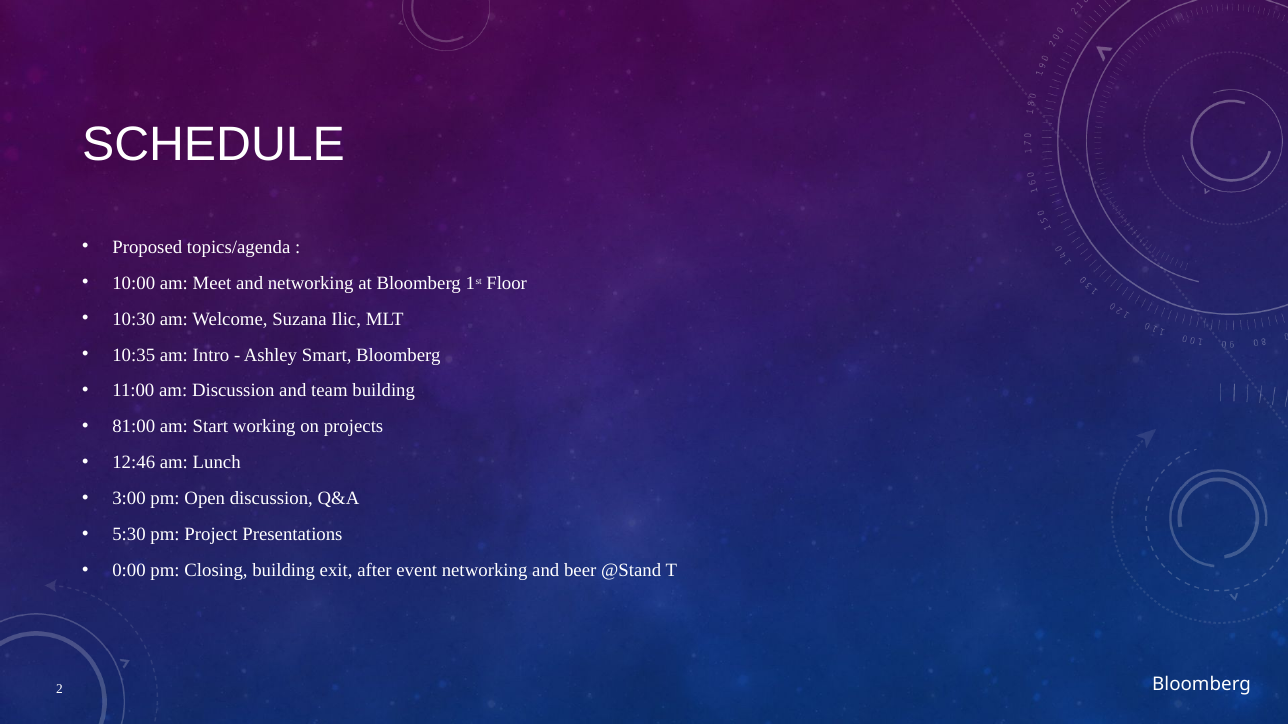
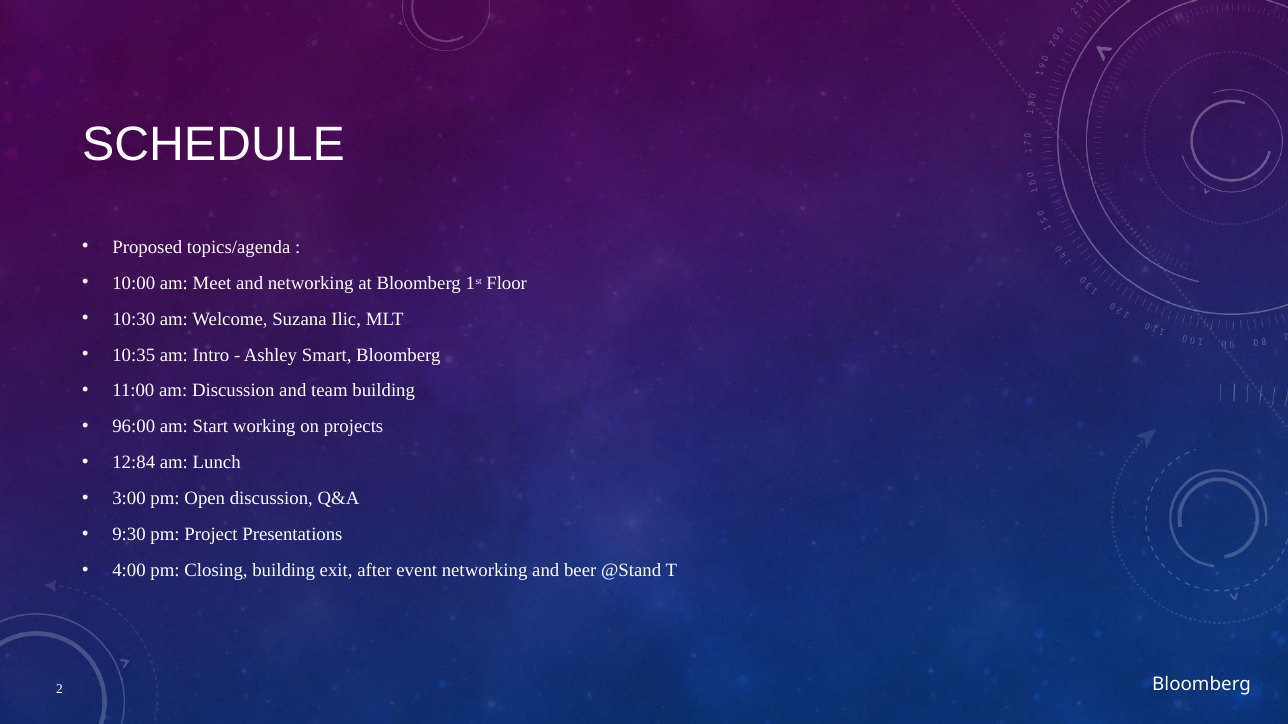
81:00: 81:00 -> 96:00
12:46: 12:46 -> 12:84
5:30: 5:30 -> 9:30
0:00: 0:00 -> 4:00
